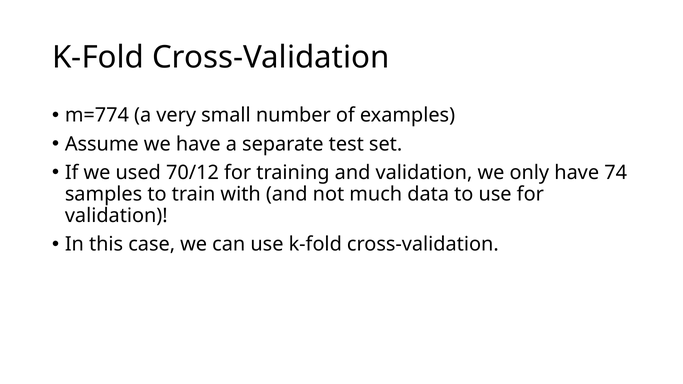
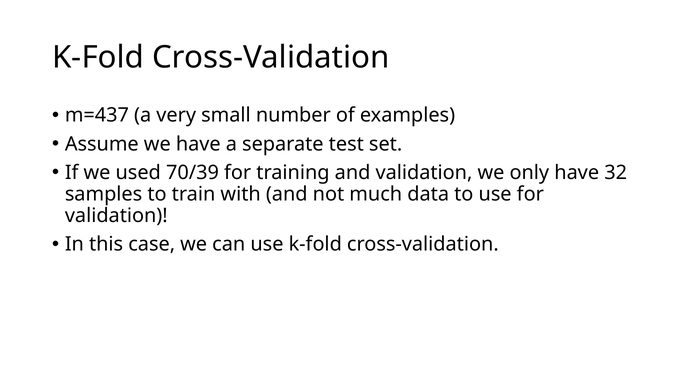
m=774: m=774 -> m=437
70/12: 70/12 -> 70/39
74: 74 -> 32
